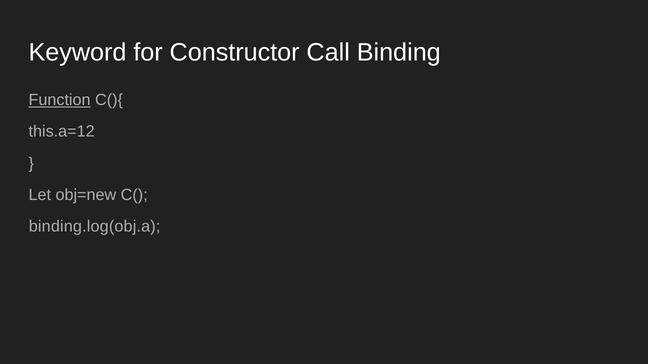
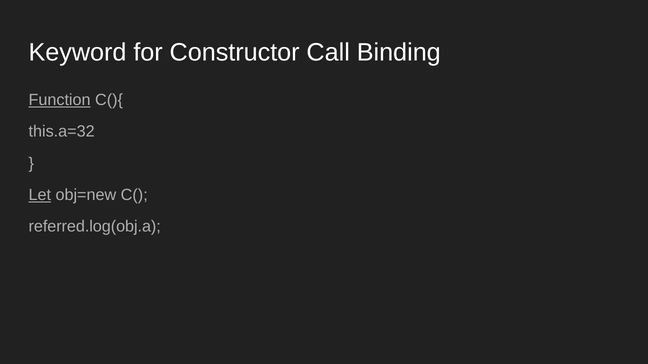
this.a=12: this.a=12 -> this.a=32
Let underline: none -> present
binding.log(obj.a: binding.log(obj.a -> referred.log(obj.a
